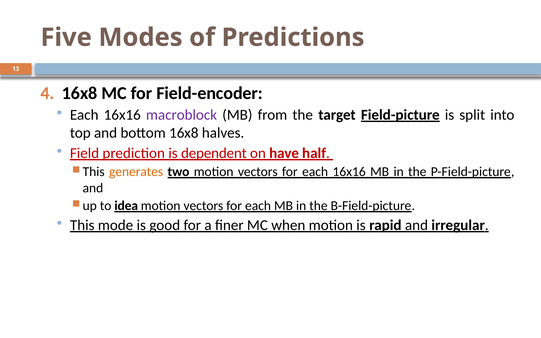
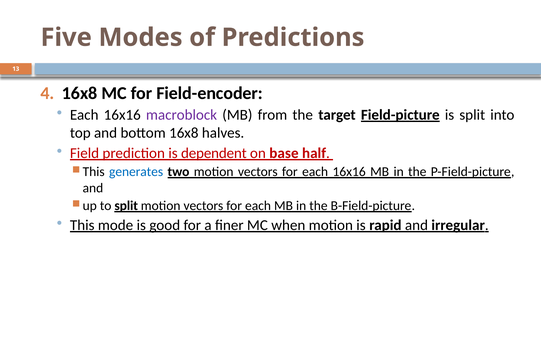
have: have -> base
generates colour: orange -> blue
to idea: idea -> split
